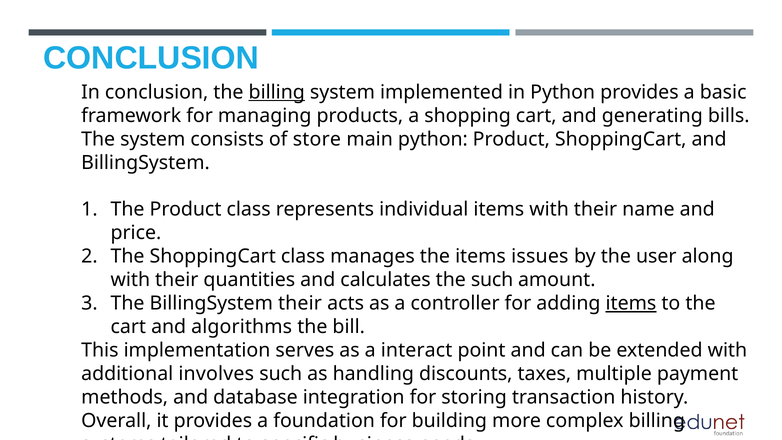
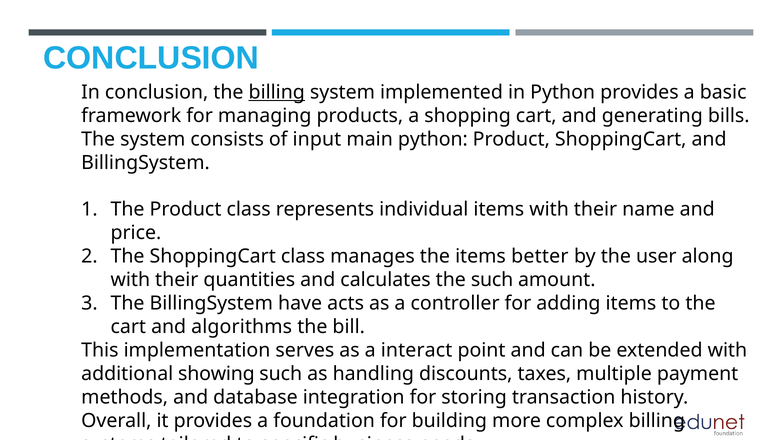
store: store -> input
issues: issues -> better
BillingSystem their: their -> have
items at (631, 303) underline: present -> none
involves: involves -> showing
